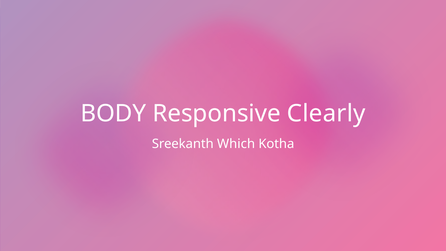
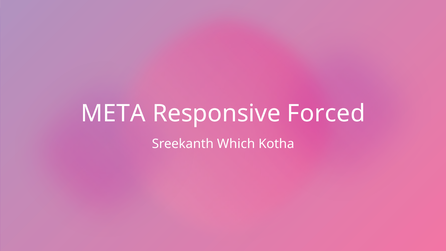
BODY: BODY -> META
Clearly: Clearly -> Forced
